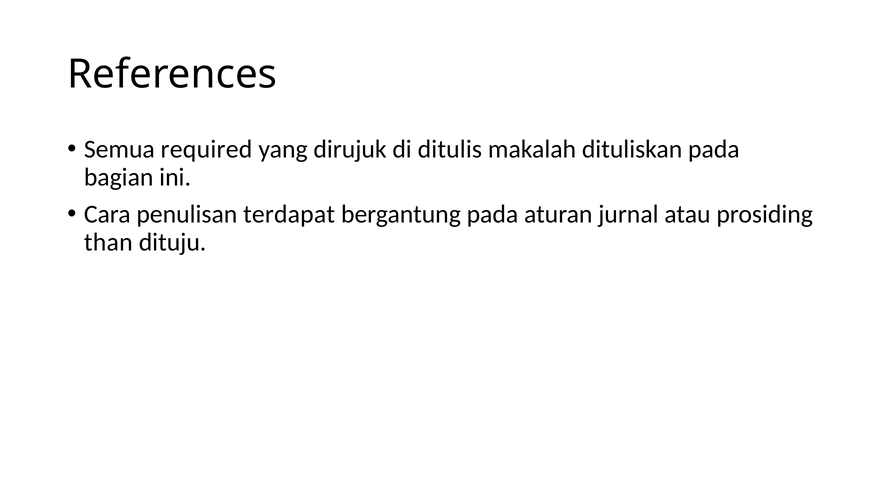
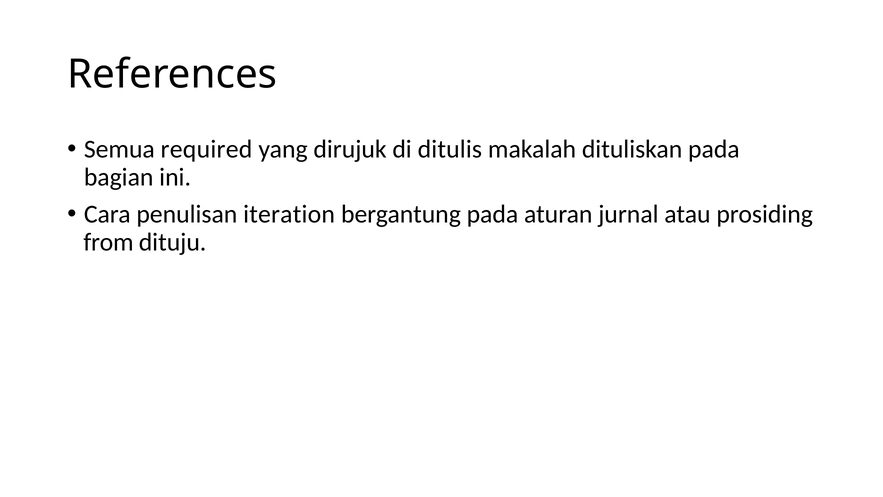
terdapat: terdapat -> iteration
than: than -> from
